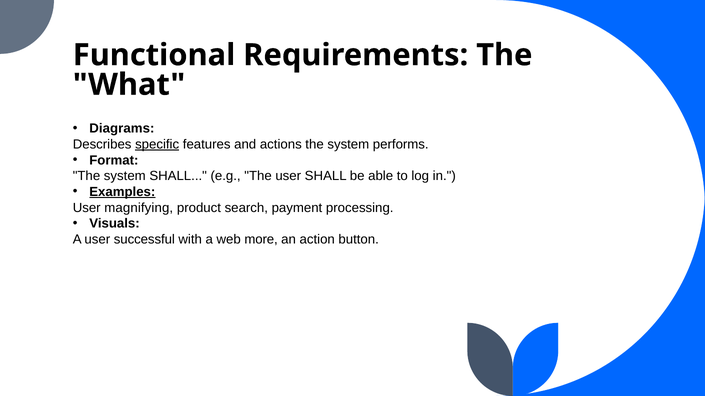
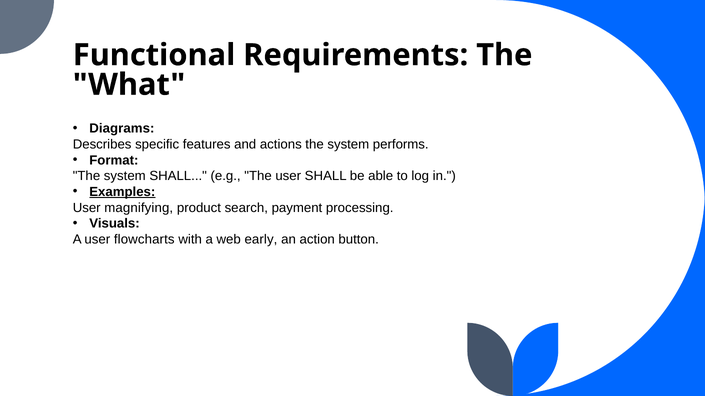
specific underline: present -> none
successful: successful -> flowcharts
more: more -> early
